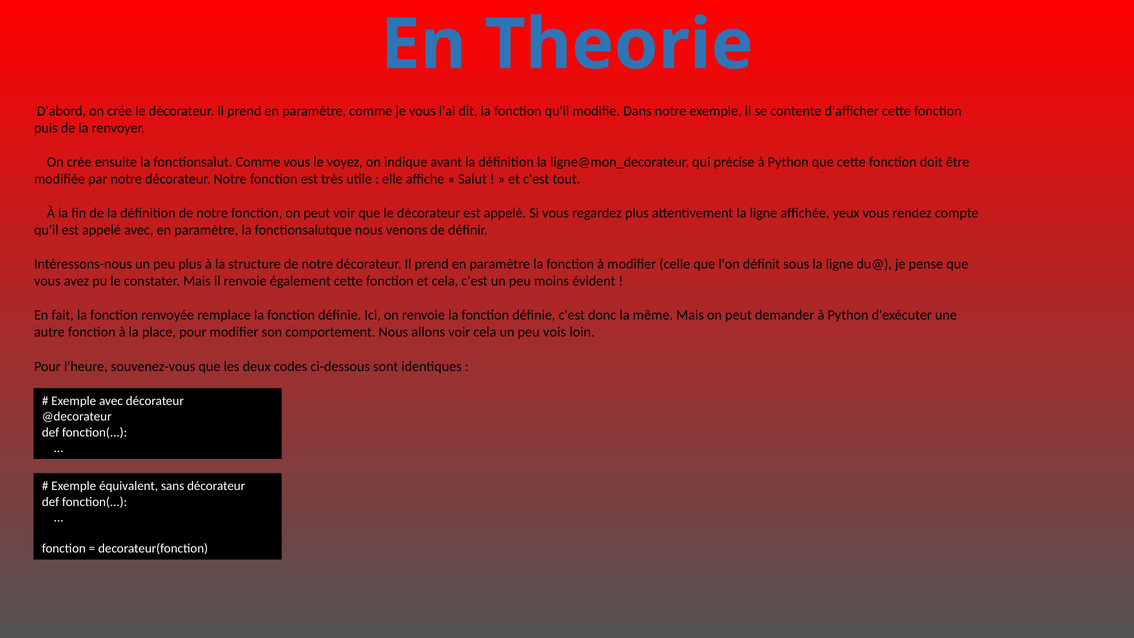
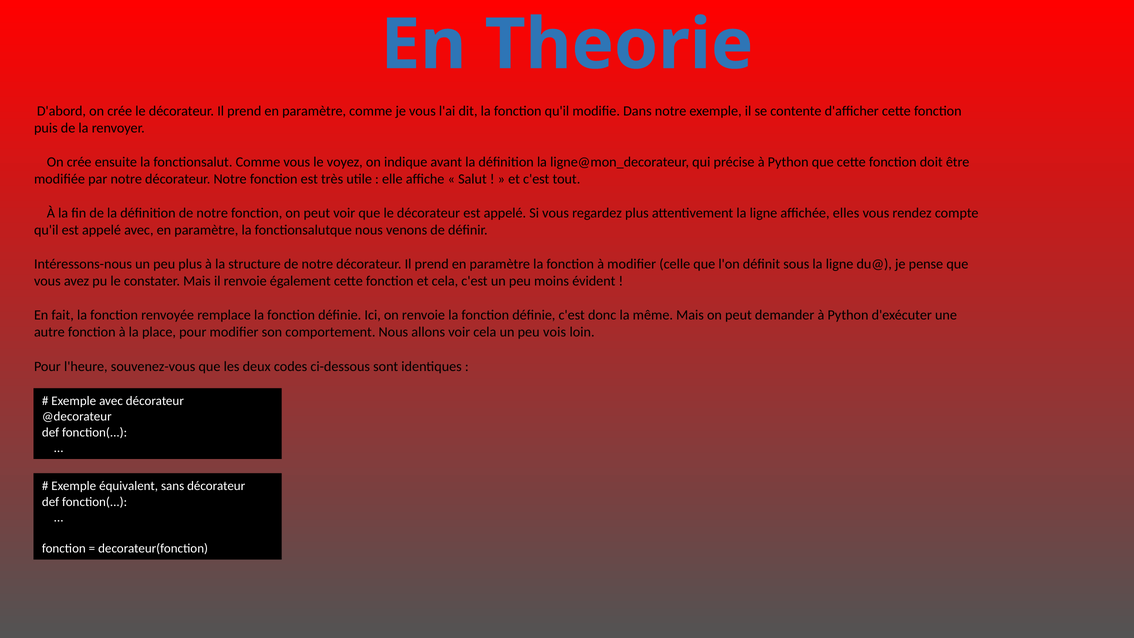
yeux: yeux -> elles
